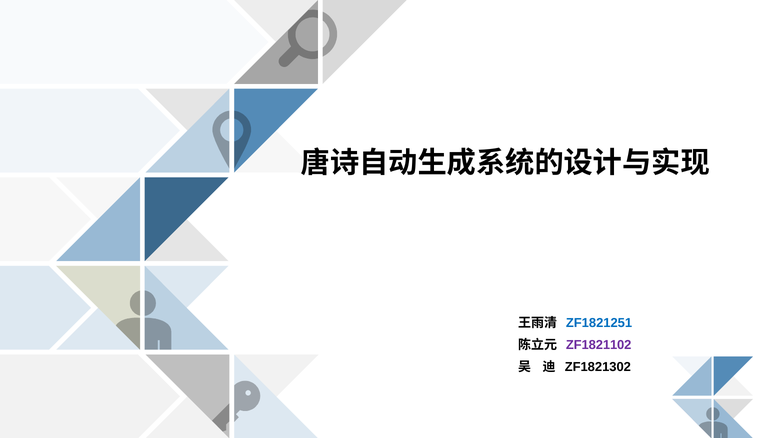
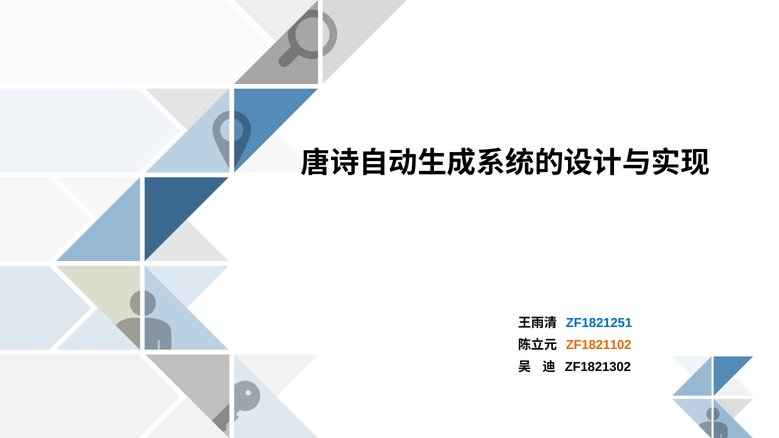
ZF1821102 colour: purple -> orange
